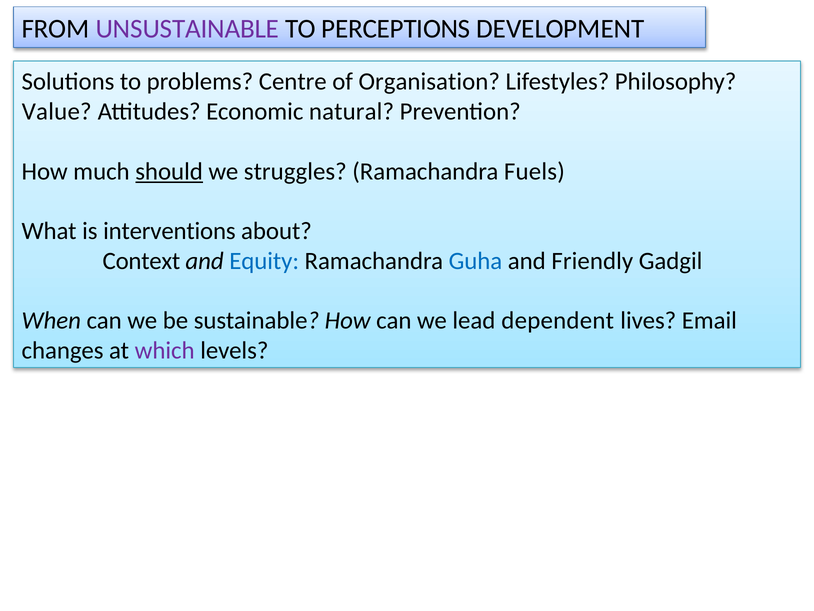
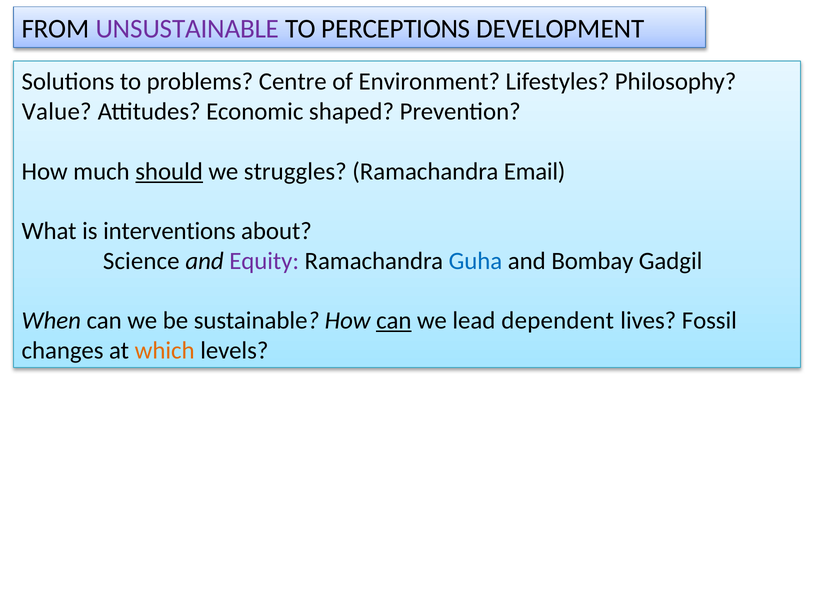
Organisation: Organisation -> Environment
natural: natural -> shaped
Fuels: Fuels -> Email
Context: Context -> Science
Equity colour: blue -> purple
Friendly: Friendly -> Bombay
can at (394, 320) underline: none -> present
Email: Email -> Fossil
which colour: purple -> orange
